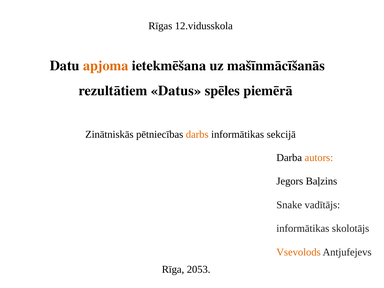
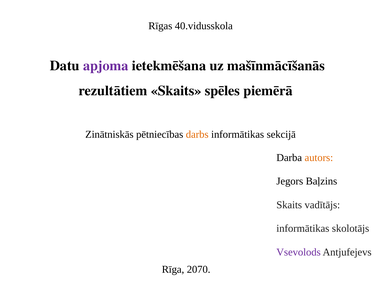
12.vidusskola: 12.vidusskola -> 40.vidusskola
apjoma colour: orange -> purple
rezultātiem Datus: Datus -> Skaits
Snake at (289, 205): Snake -> Skaits
Vsevolods colour: orange -> purple
2053: 2053 -> 2070
